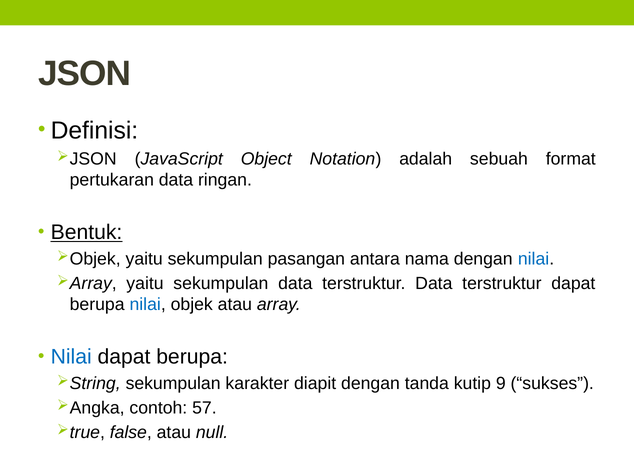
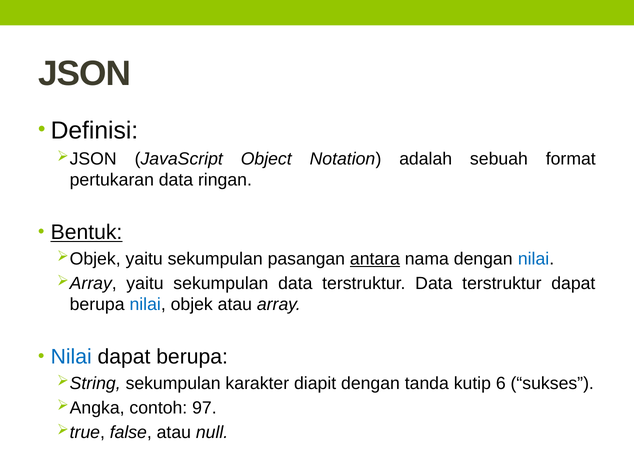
antara underline: none -> present
9: 9 -> 6
57: 57 -> 97
